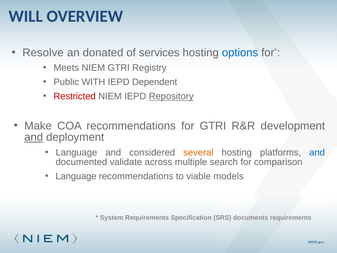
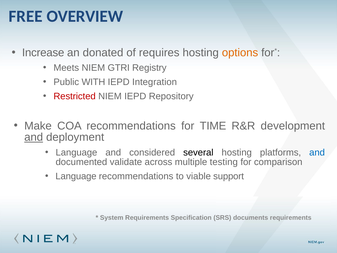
WILL: WILL -> FREE
Resolve: Resolve -> Increase
services: services -> requires
options colour: blue -> orange
Dependent: Dependent -> Integration
Repository underline: present -> none
for GTRI: GTRI -> TIME
several colour: orange -> black
search: search -> testing
models: models -> support
